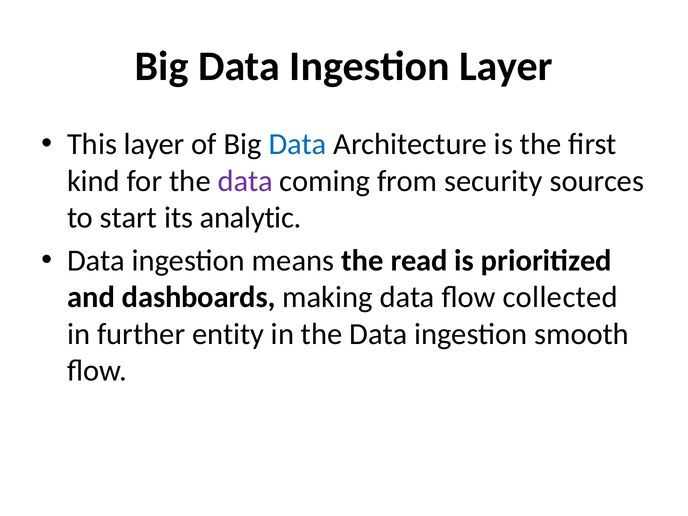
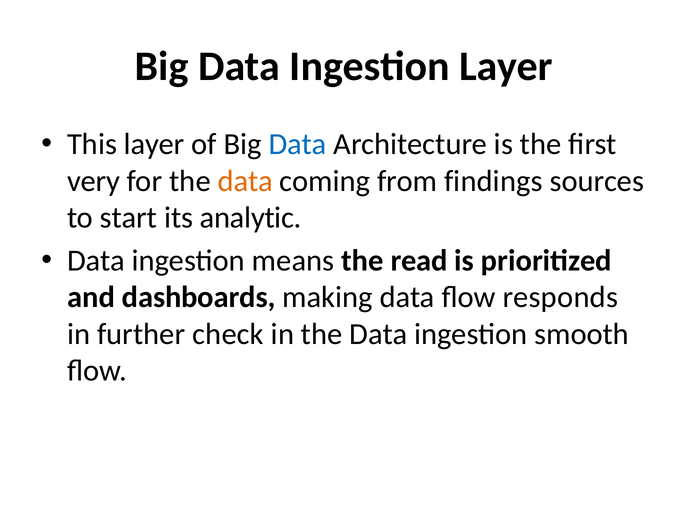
kind: kind -> very
data at (245, 181) colour: purple -> orange
security: security -> findings
collected: collected -> responds
entity: entity -> check
